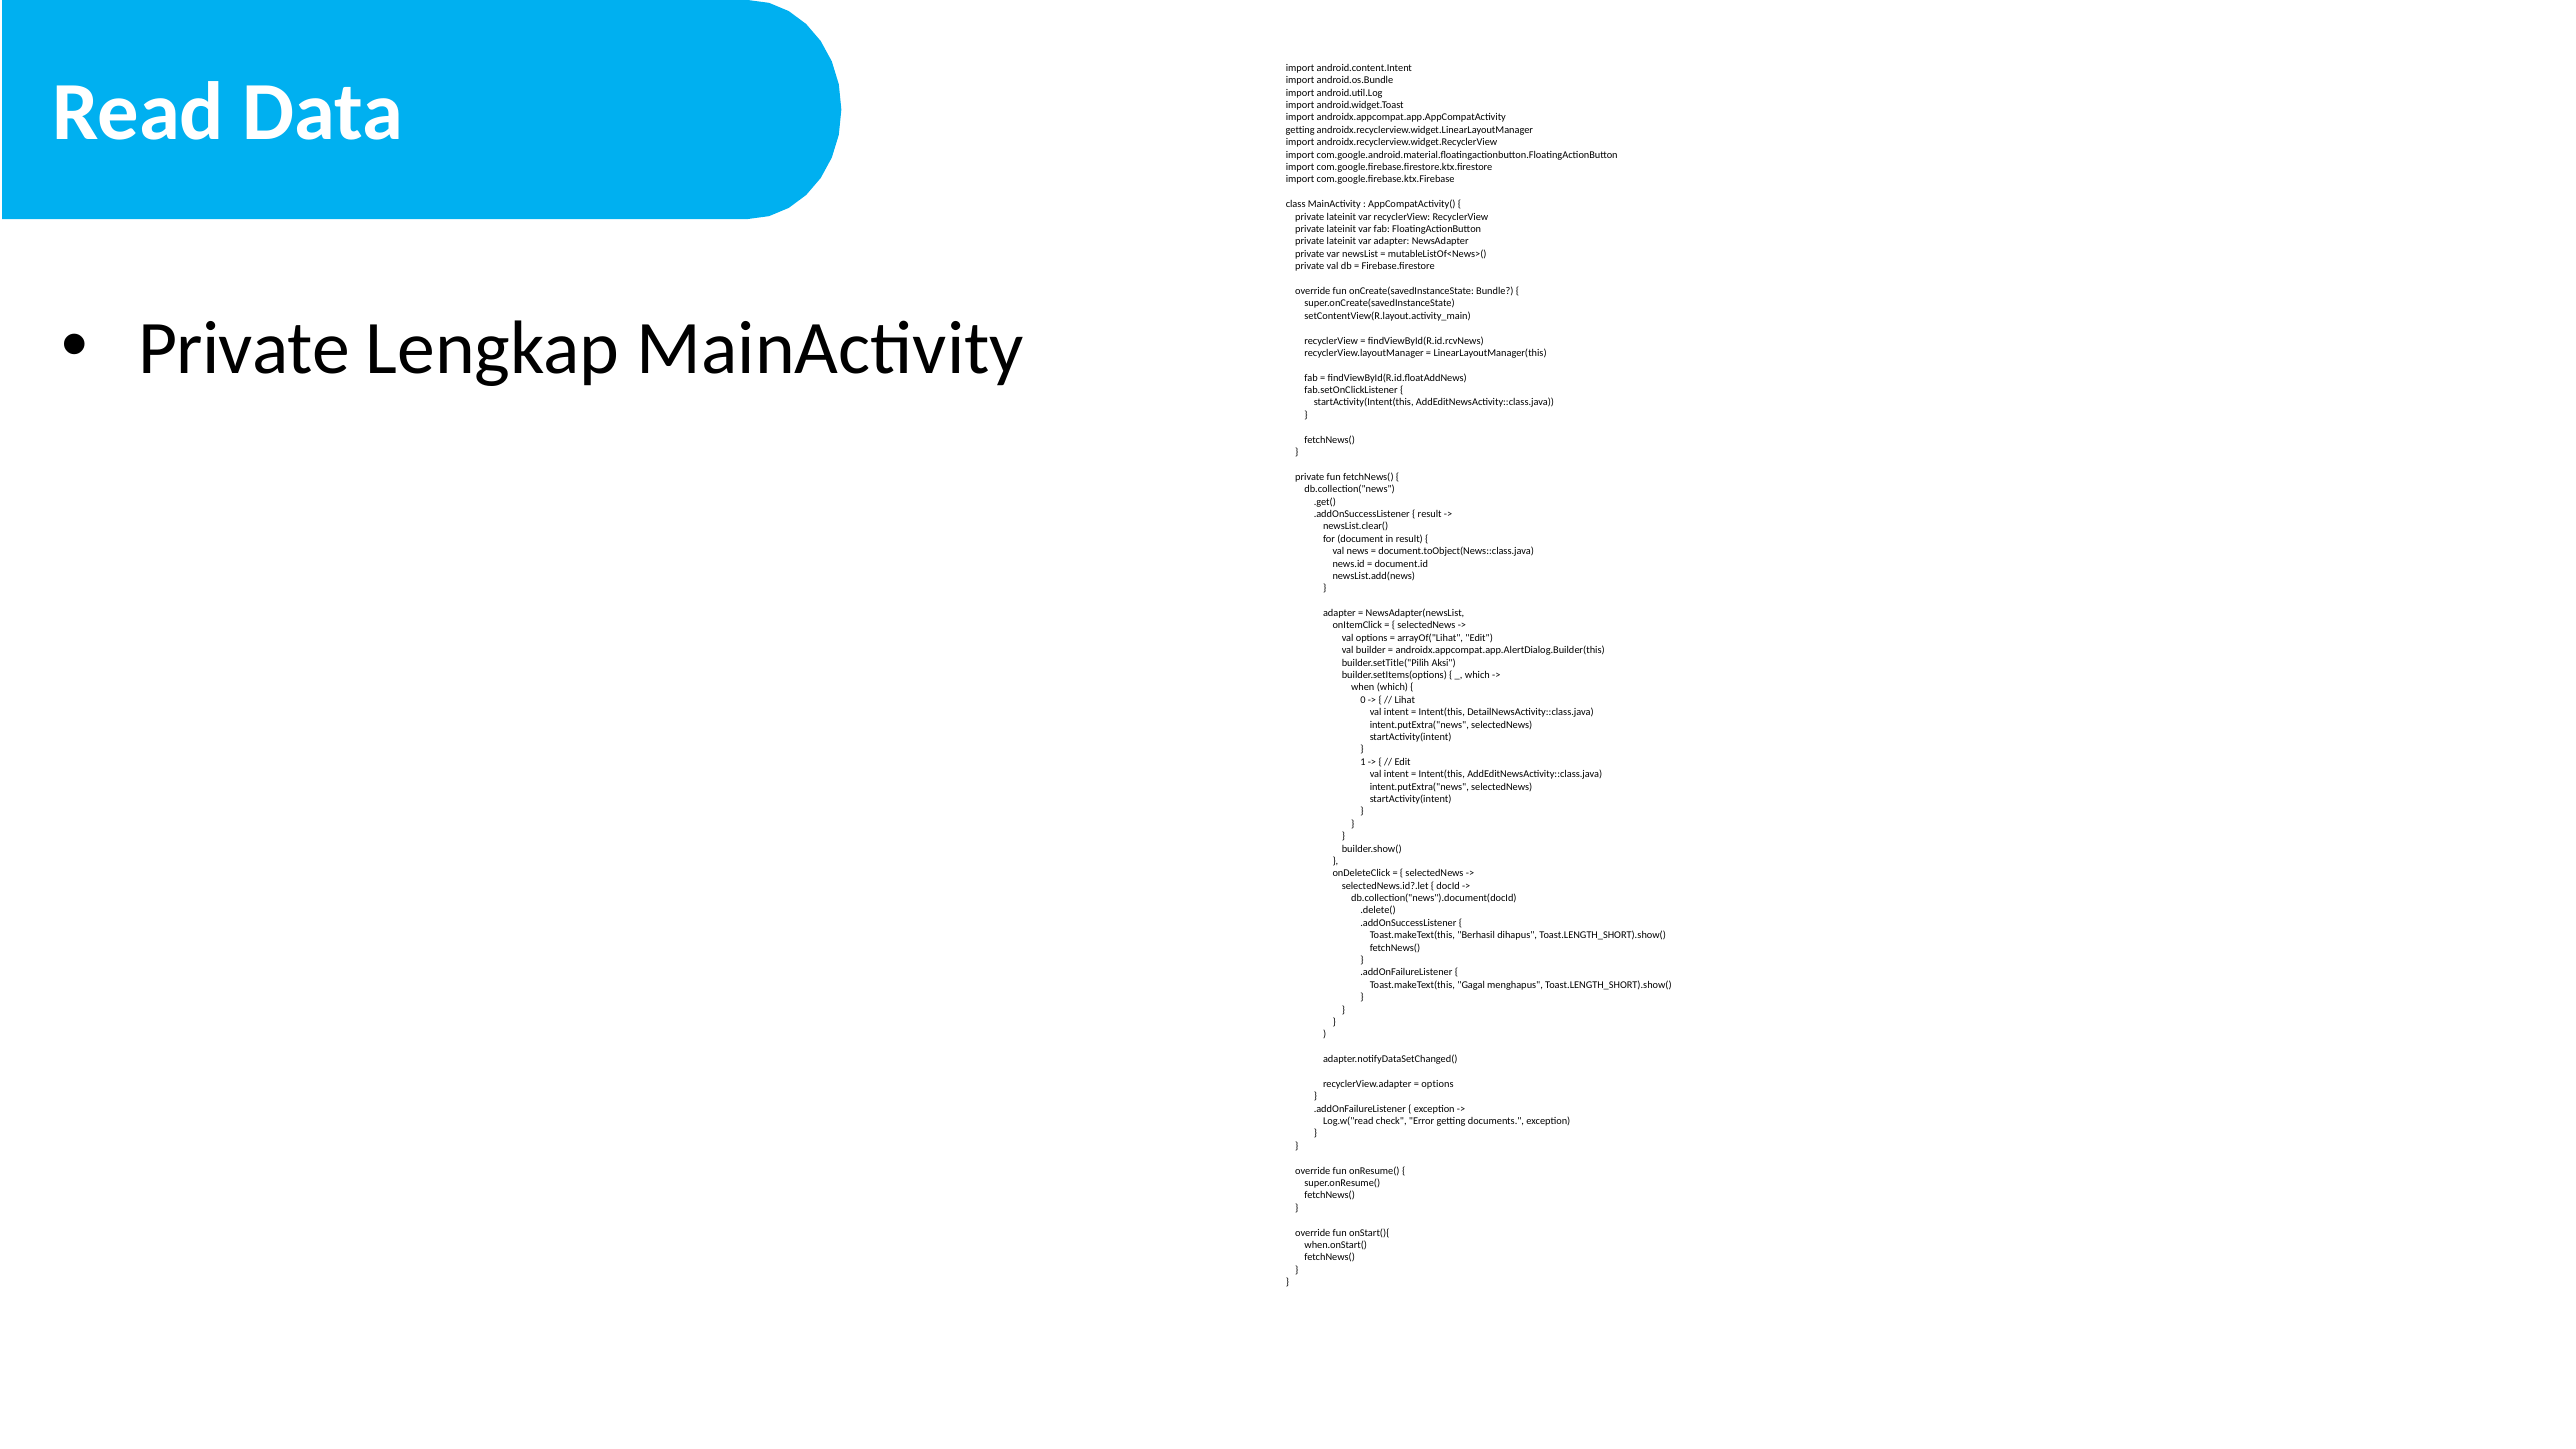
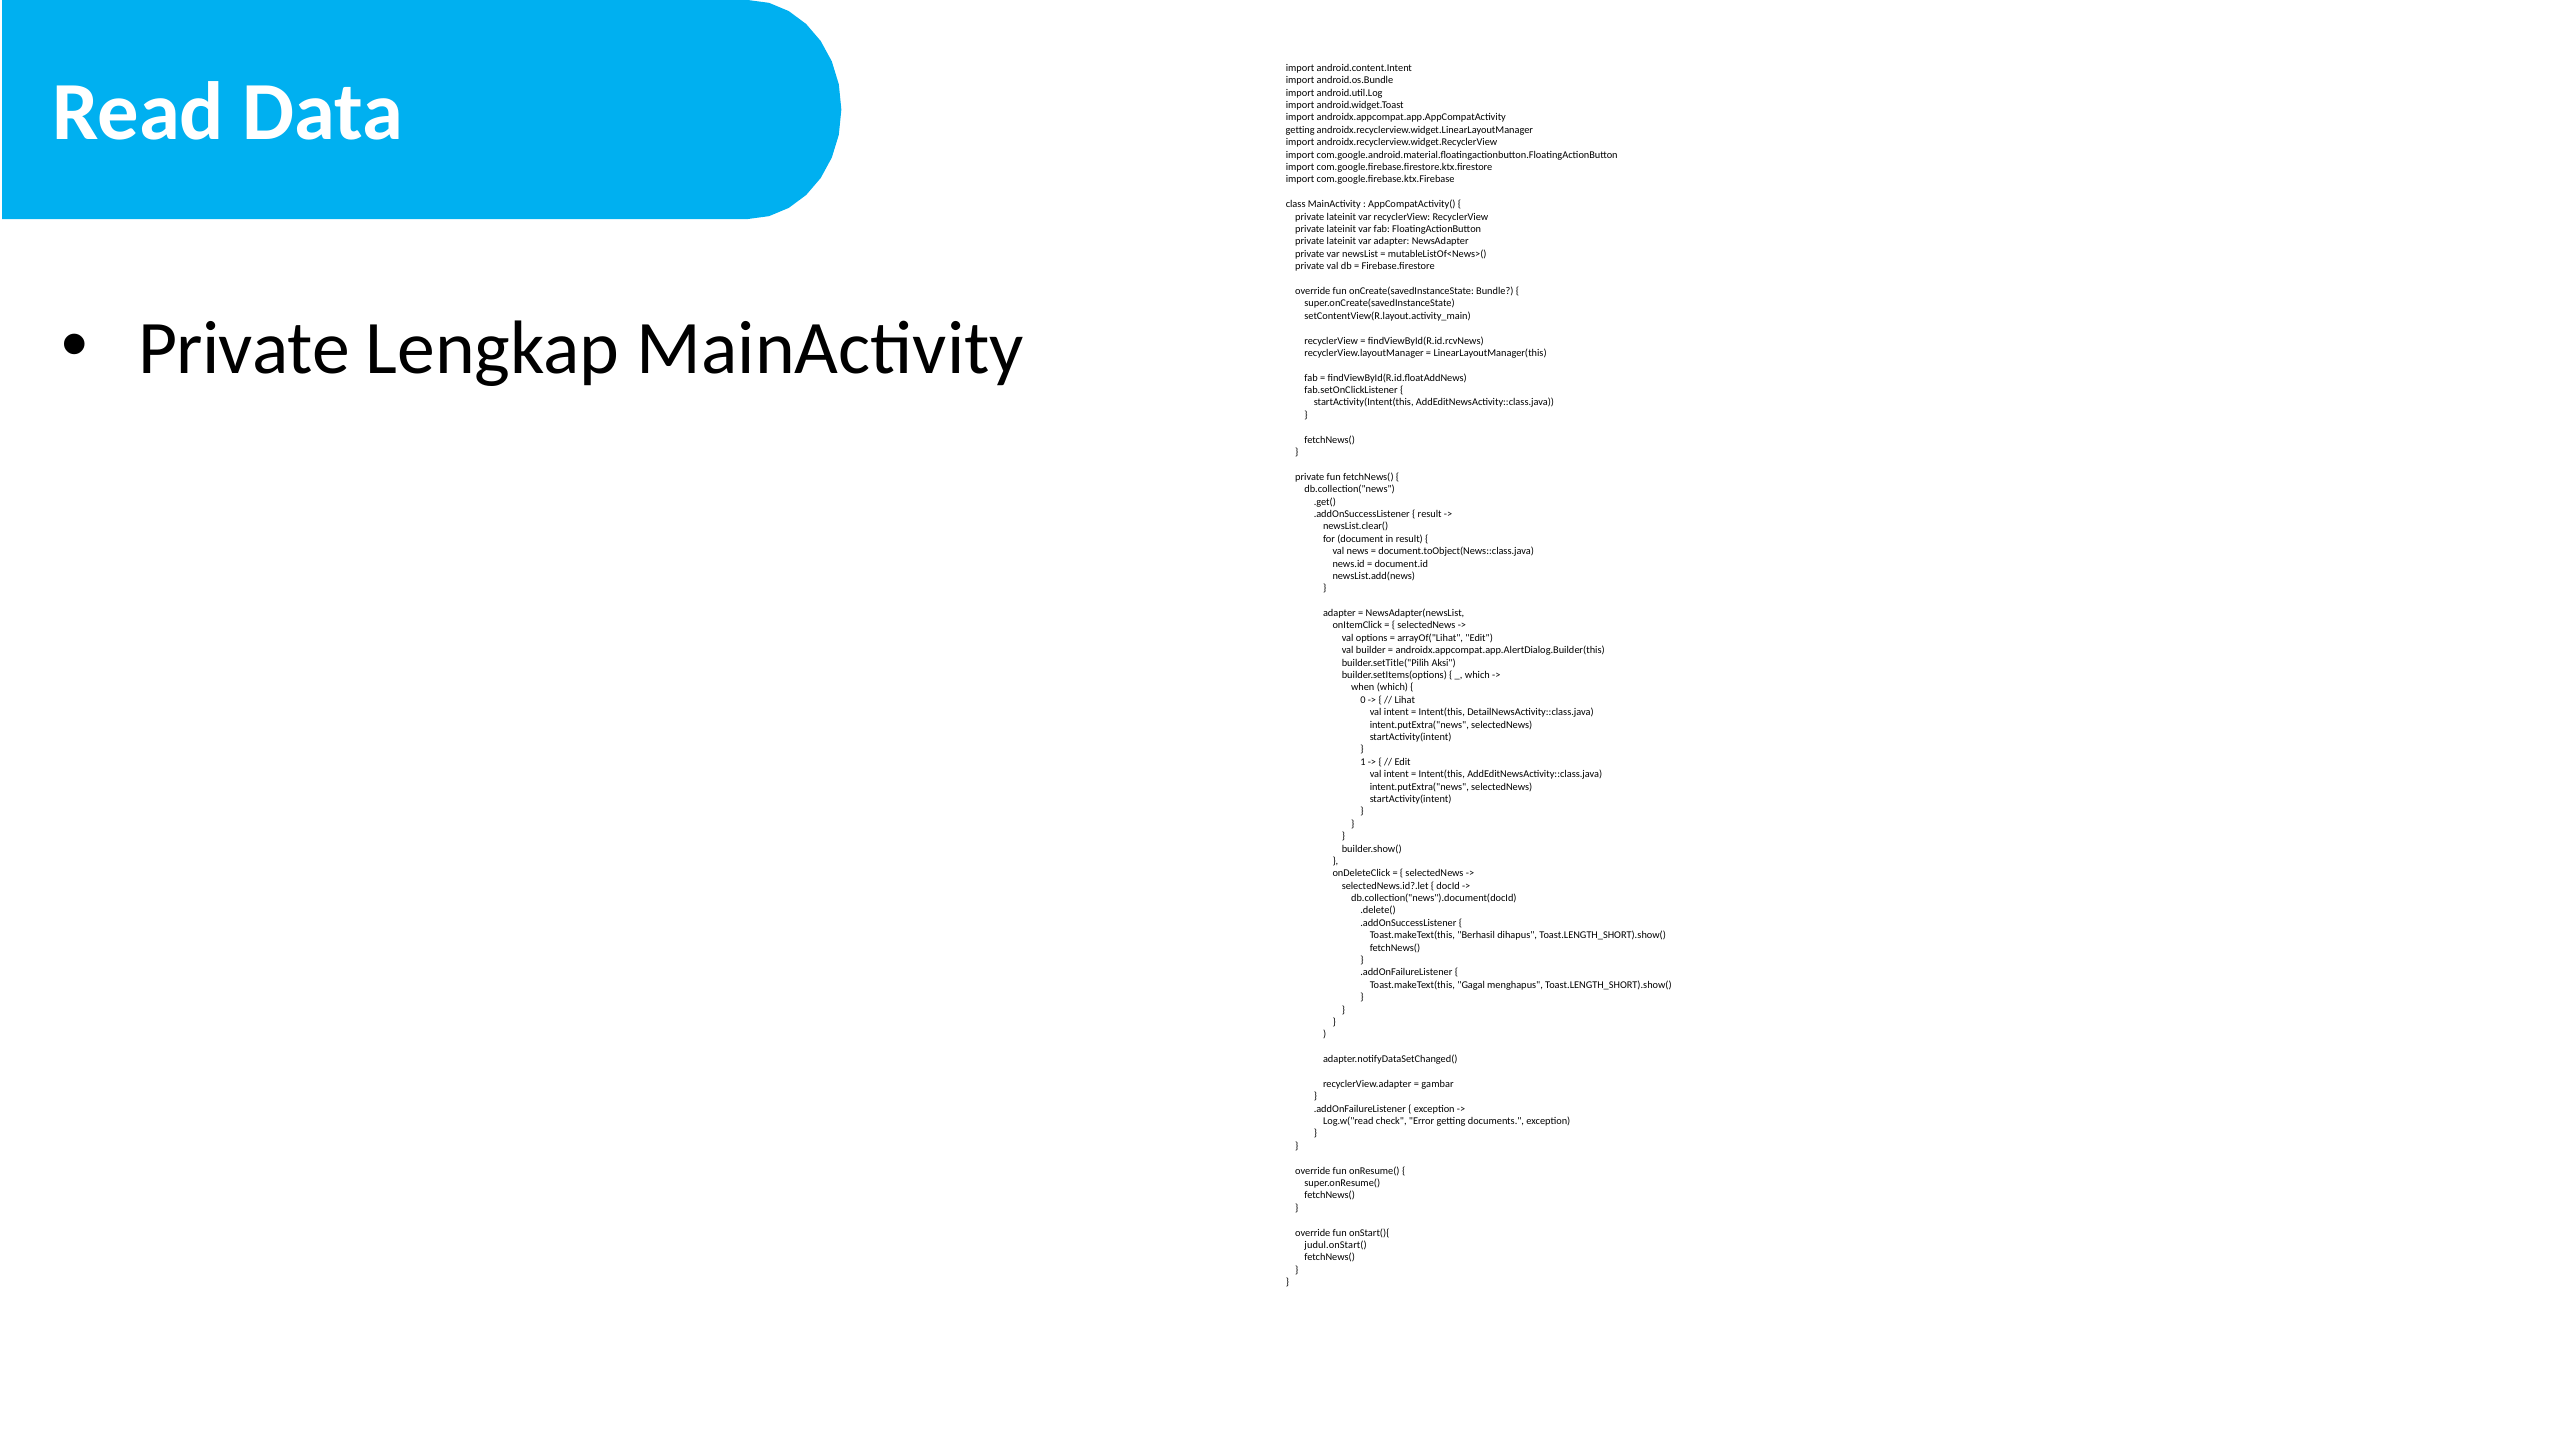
options at (1438, 1084): options -> gambar
when.onStart(: when.onStart( -> judul.onStart(
